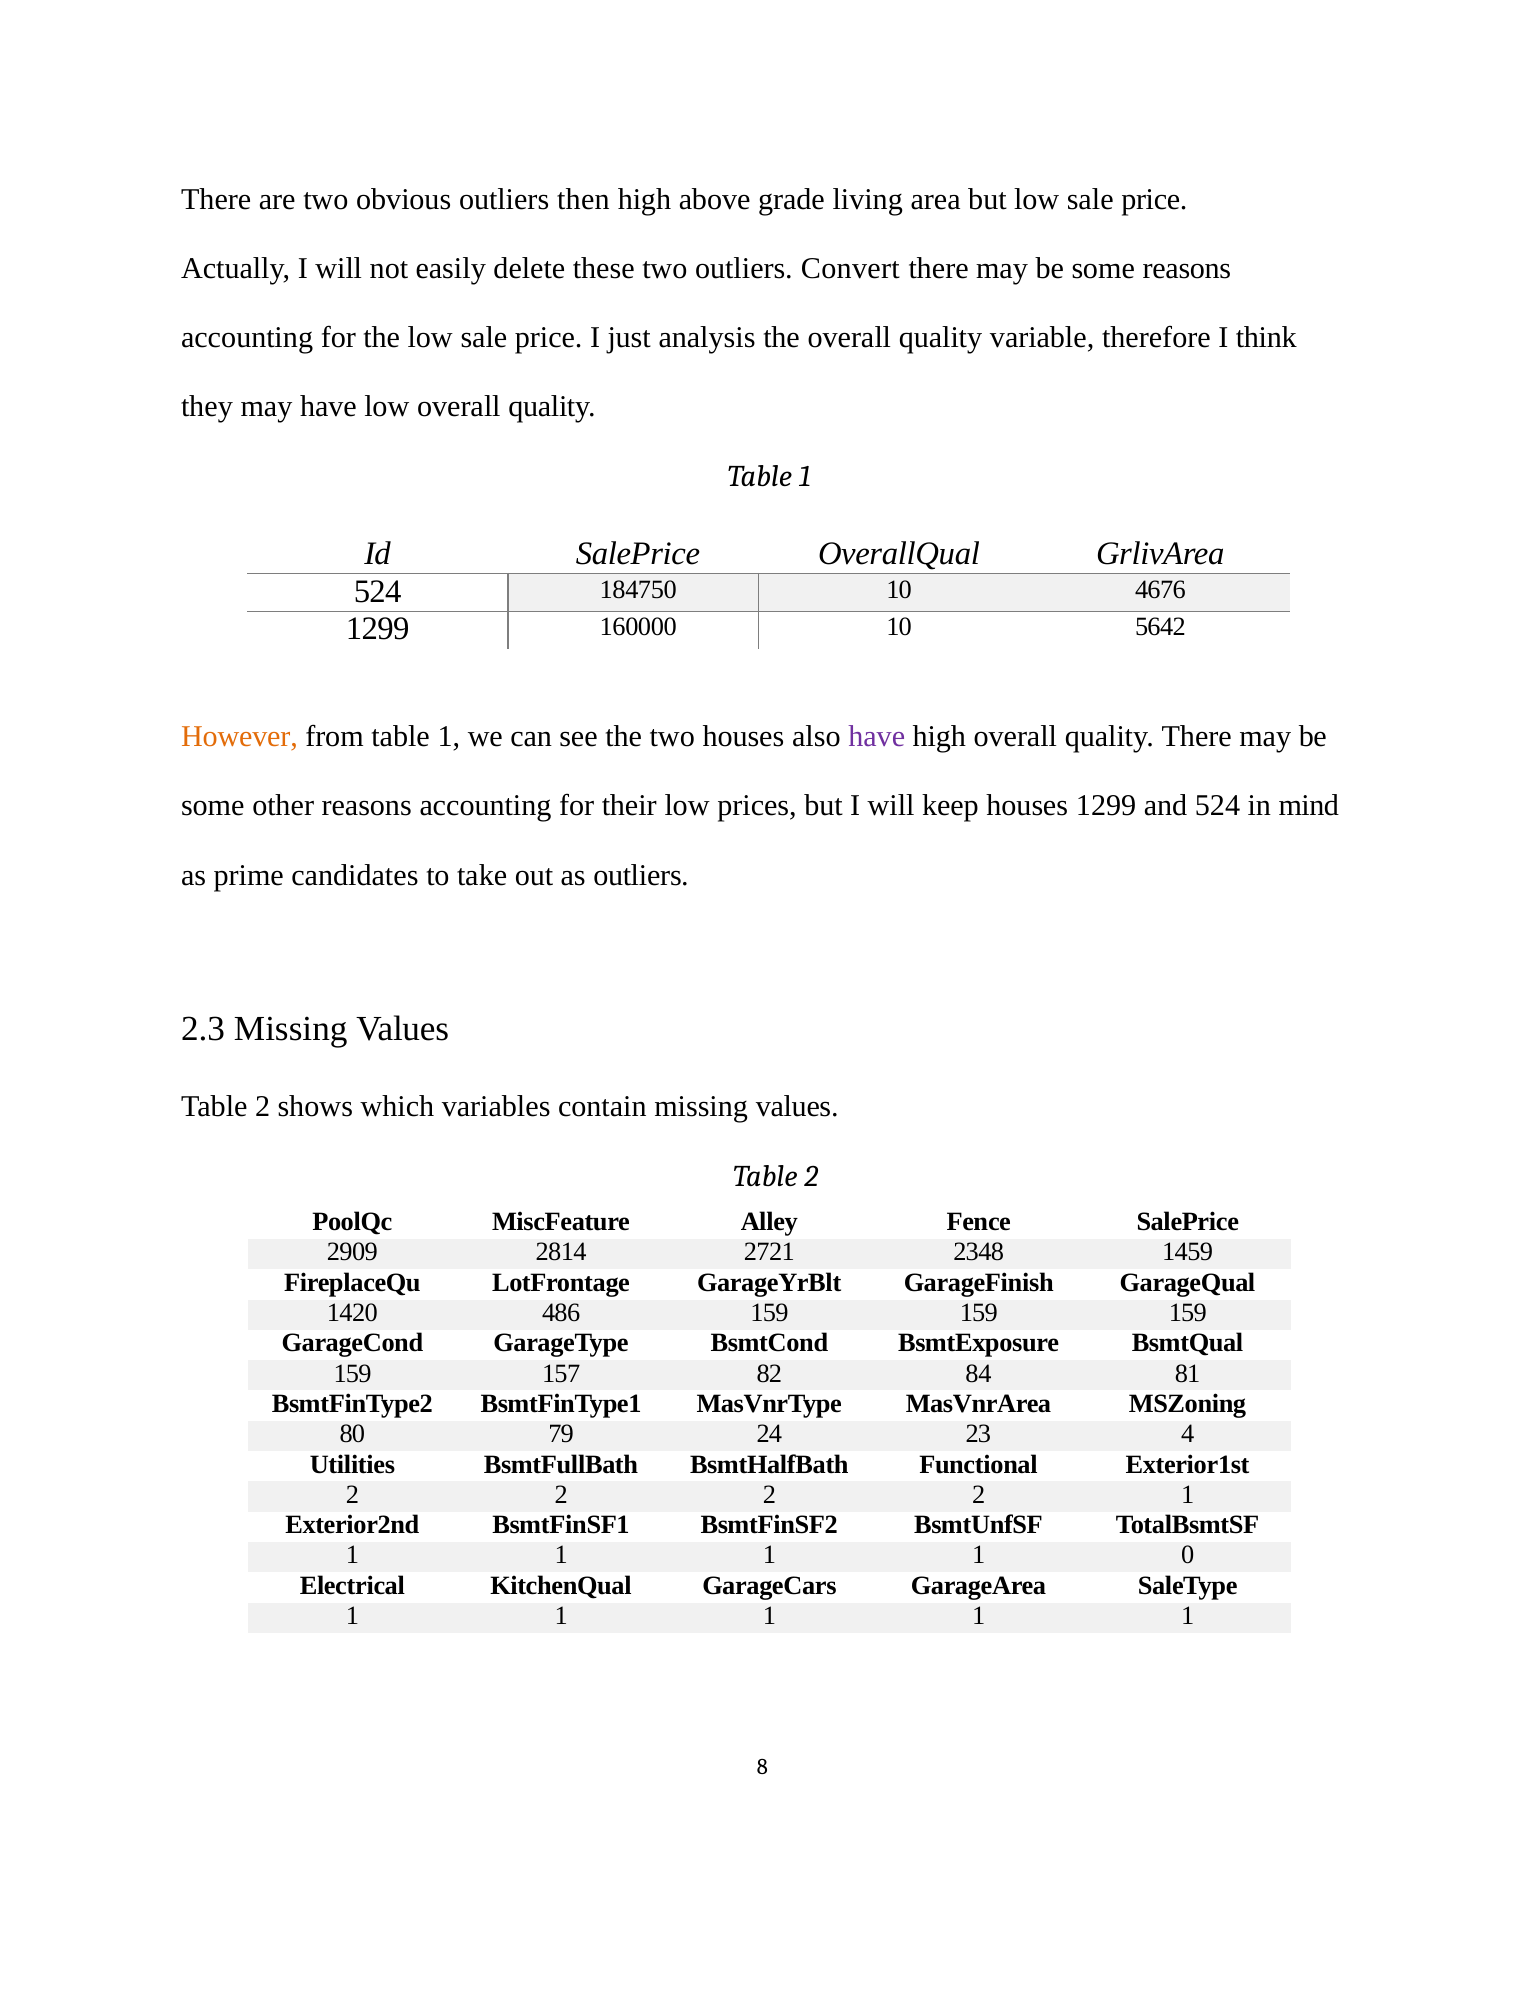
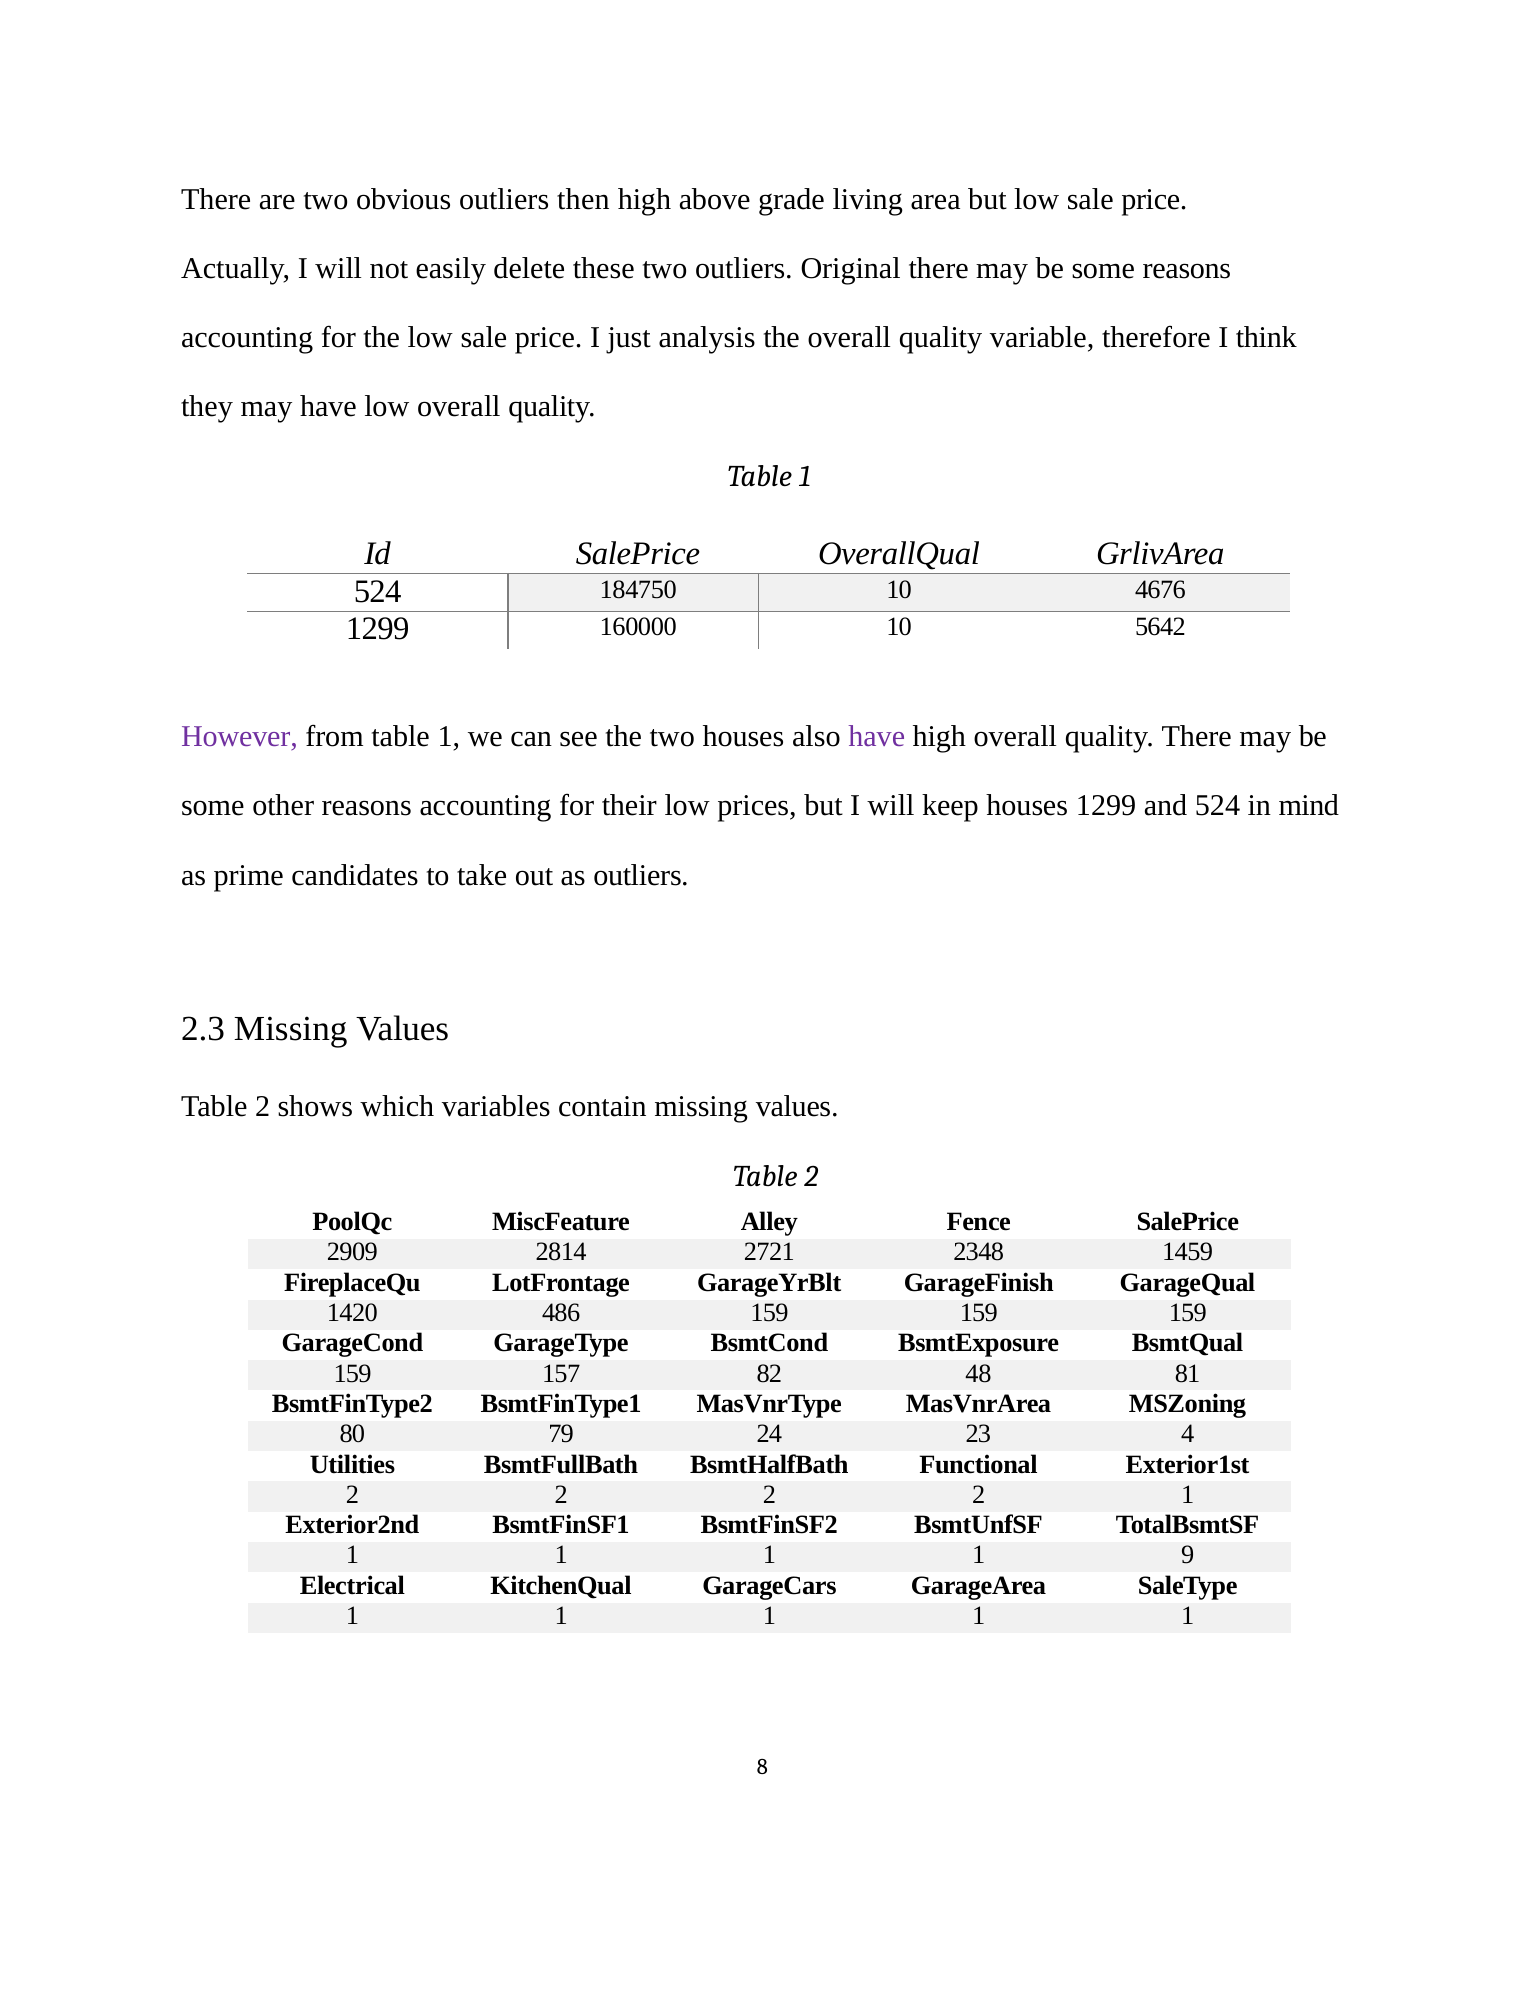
Convert: Convert -> Original
However colour: orange -> purple
84: 84 -> 48
0: 0 -> 9
